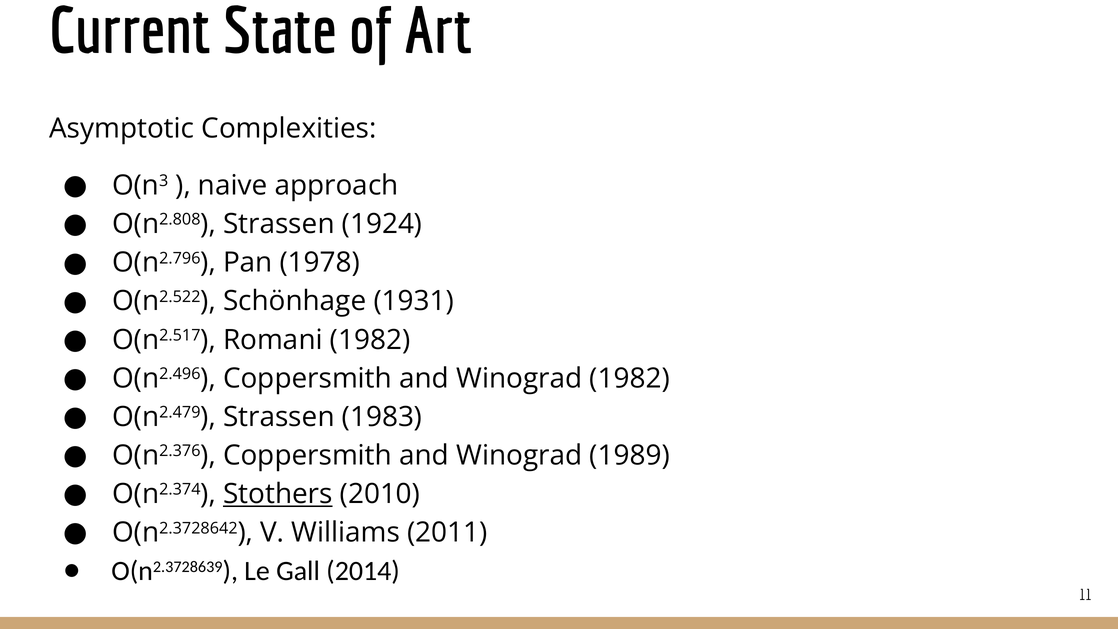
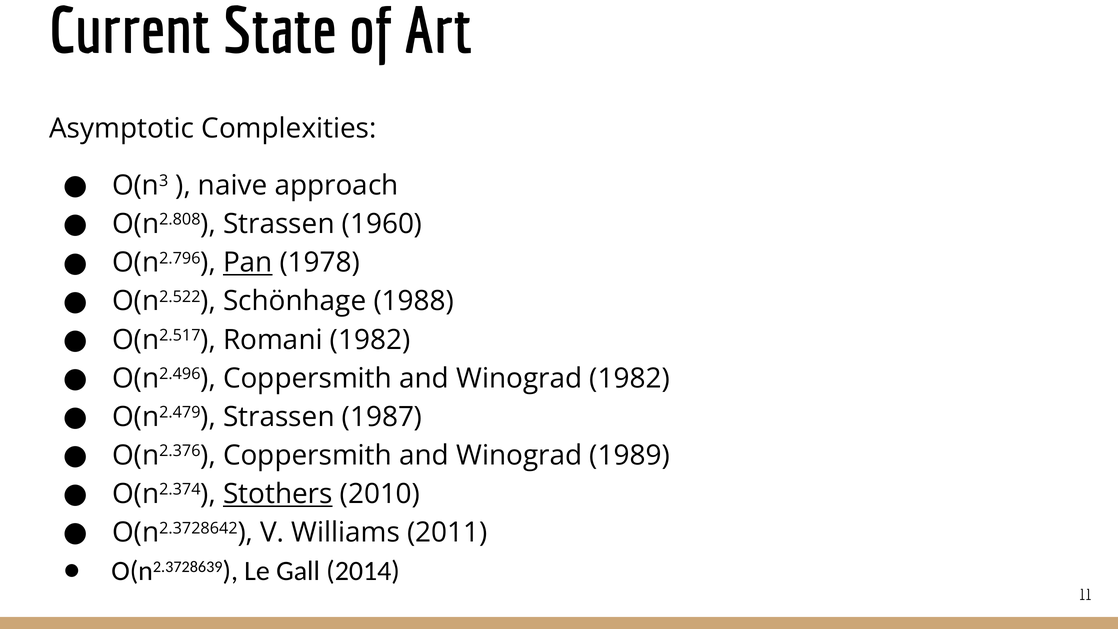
1924: 1924 -> 1960
Pan underline: none -> present
1931: 1931 -> 1988
1983: 1983 -> 1987
